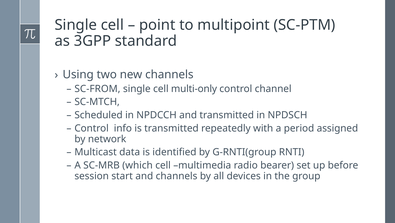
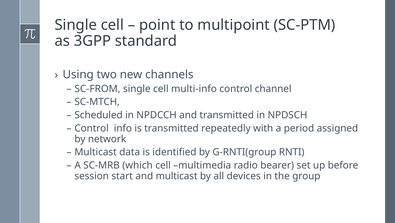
multi-only: multi-only -> multi-info
and channels: channels -> multicast
